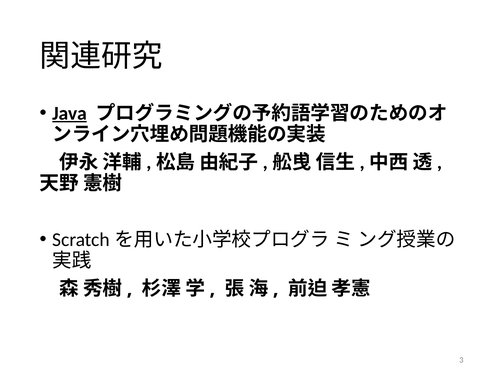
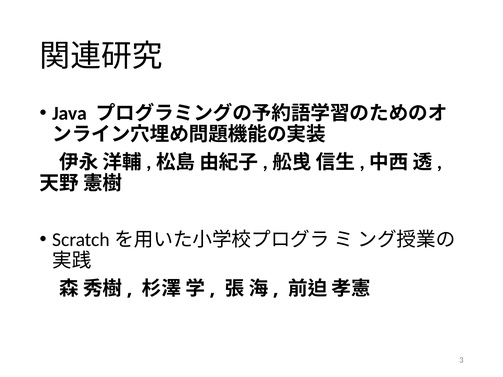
Java underline: present -> none
